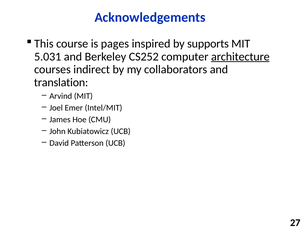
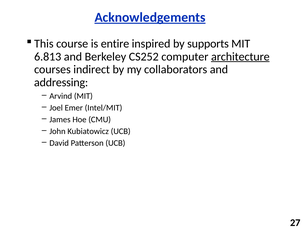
Acknowledgements underline: none -> present
pages: pages -> entire
5.031: 5.031 -> 6.813
translation: translation -> addressing
